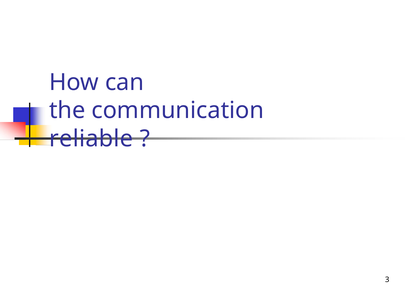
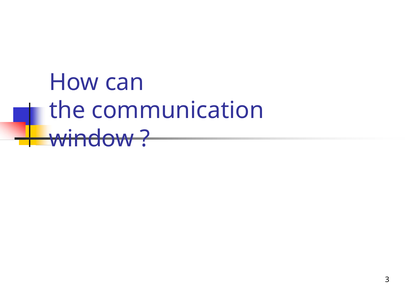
reliable: reliable -> window
